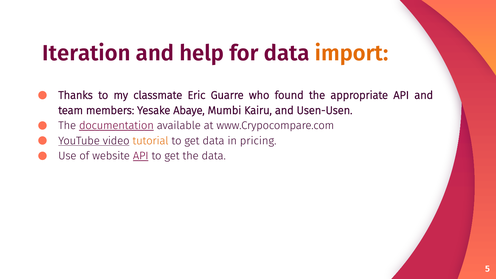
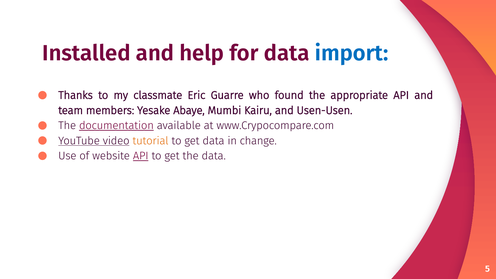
Iteration: Iteration -> Installed
import colour: orange -> blue
pricing: pricing -> change
